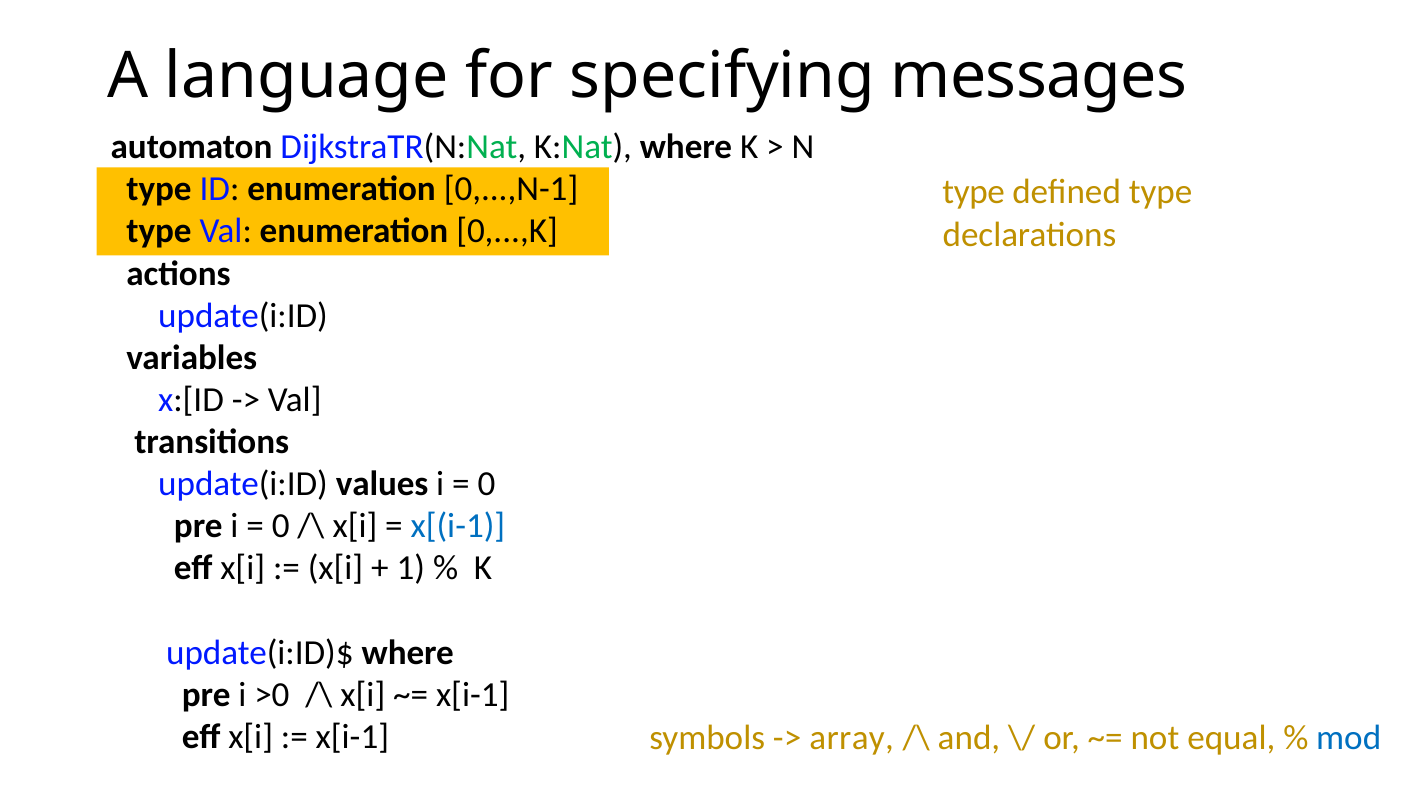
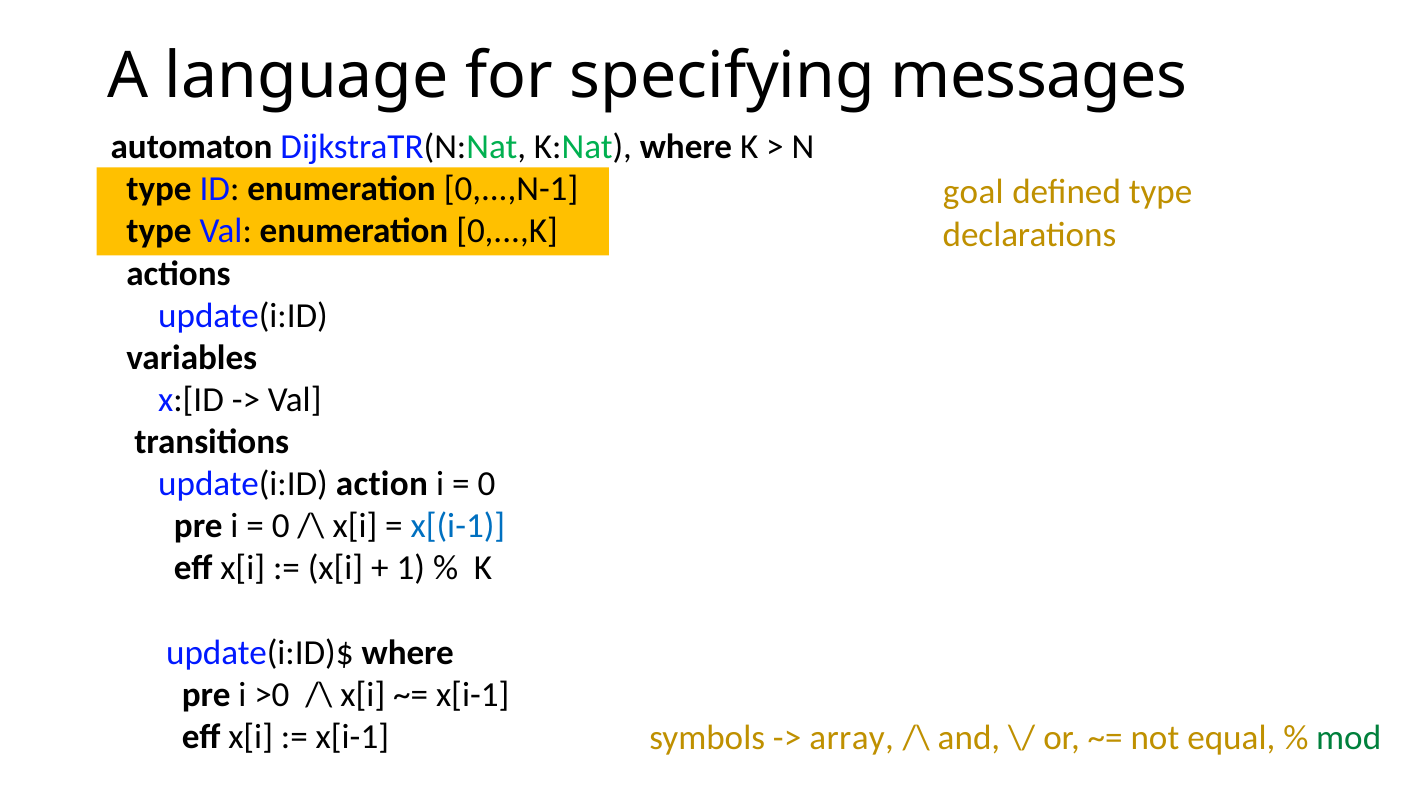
type at (974, 192): type -> goal
values: values -> action
mod colour: blue -> green
